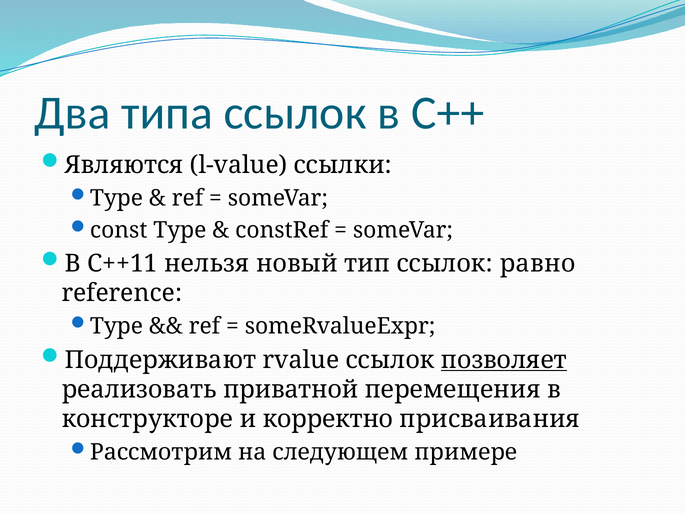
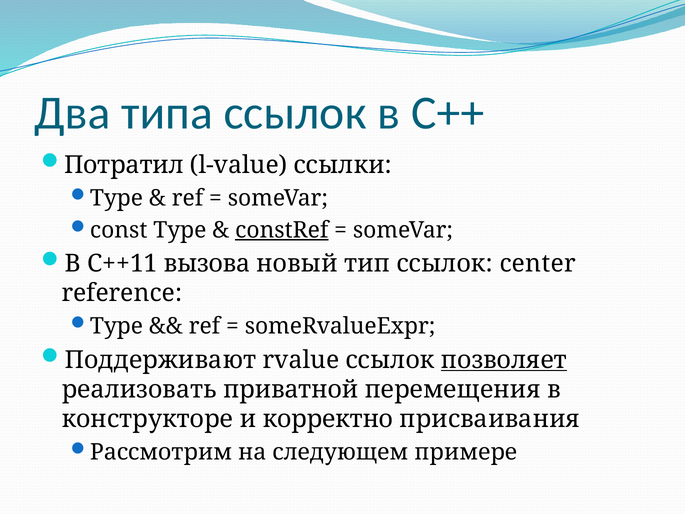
Являются: Являются -> Потратил
constRef underline: none -> present
нельзя: нельзя -> вызова
равно: равно -> center
